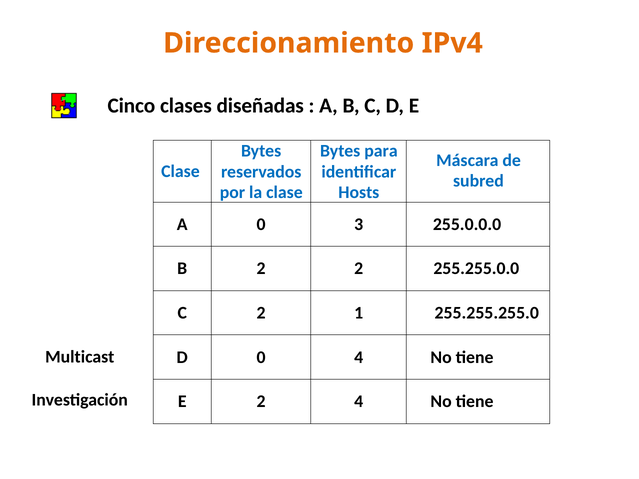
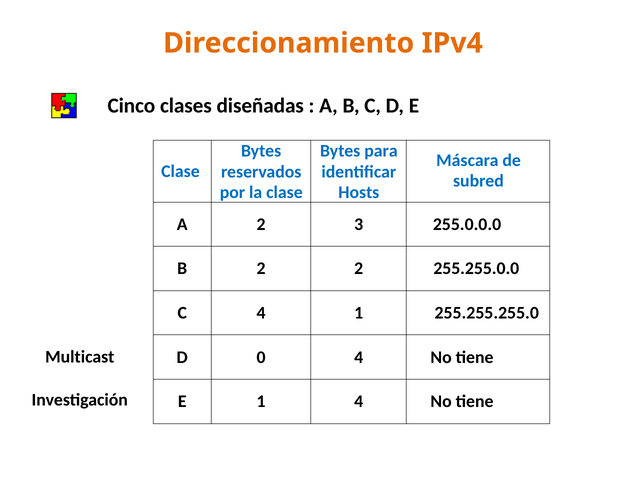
A 0: 0 -> 2
C 2: 2 -> 4
E 2: 2 -> 1
